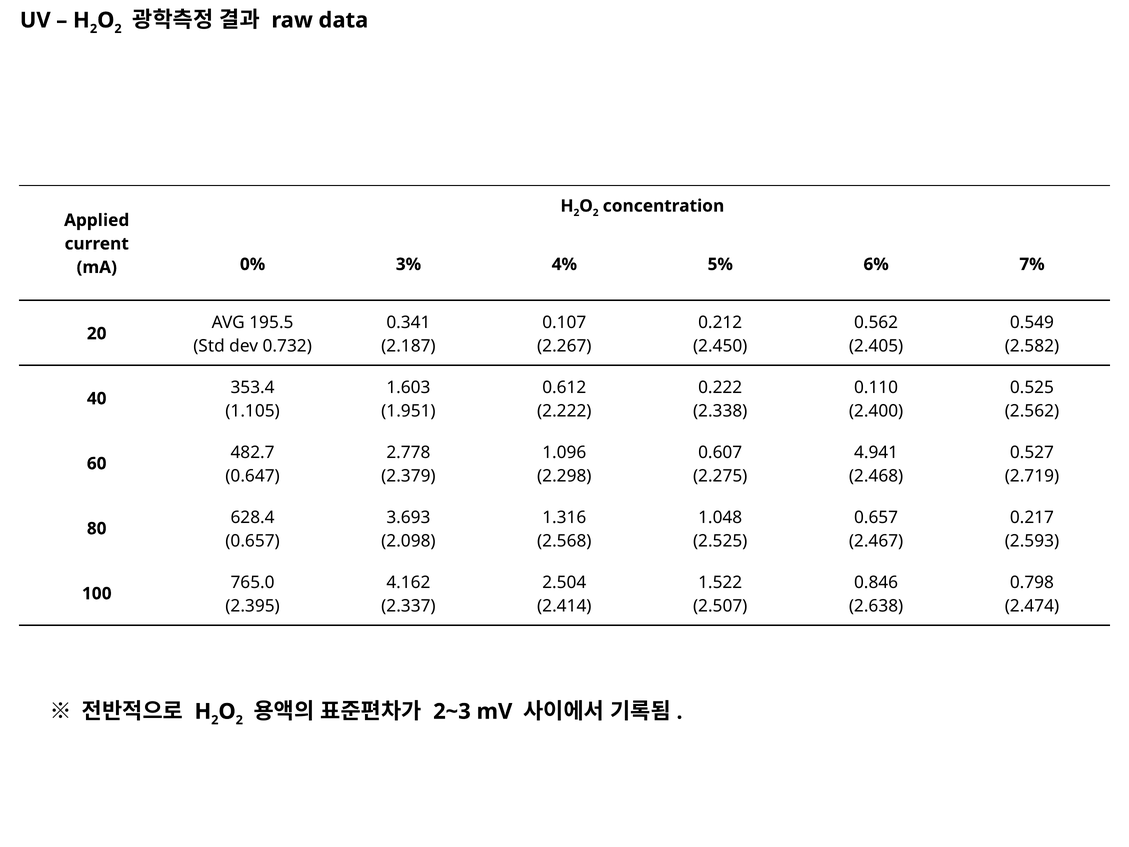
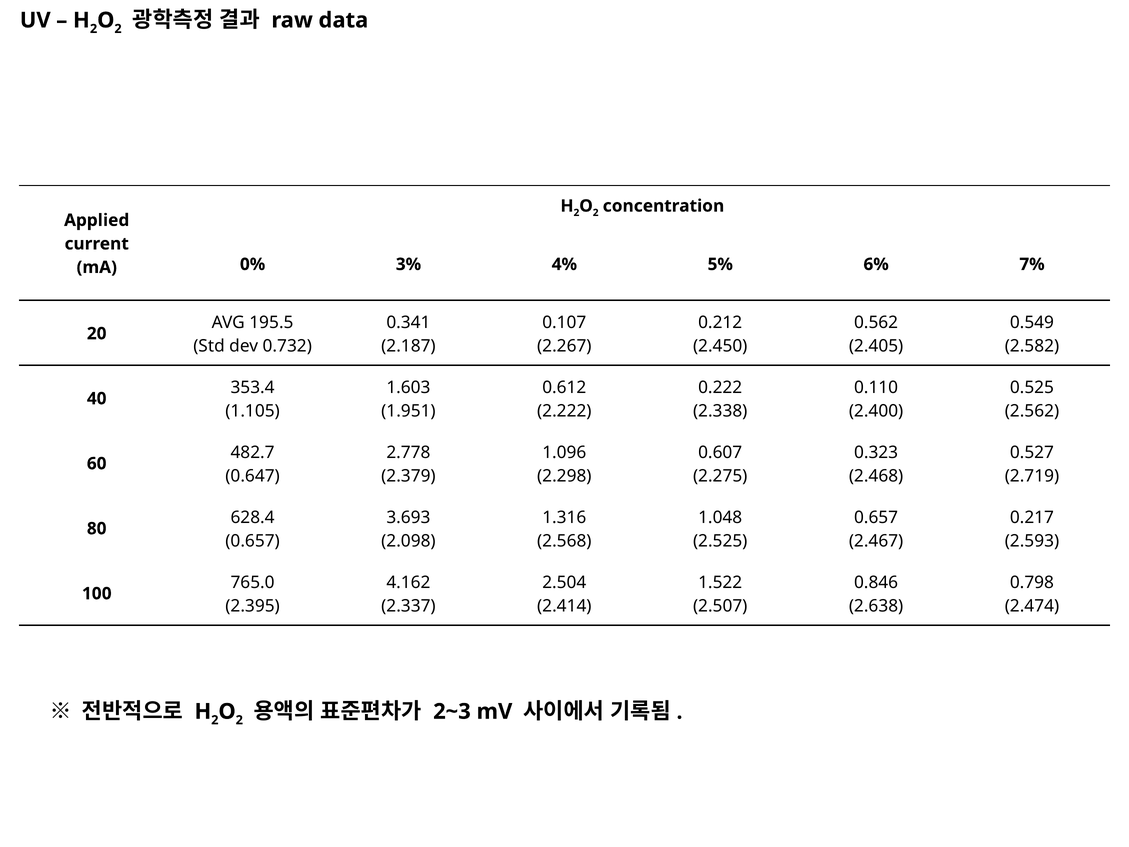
4.941: 4.941 -> 0.323
